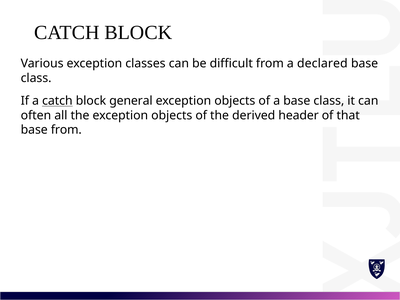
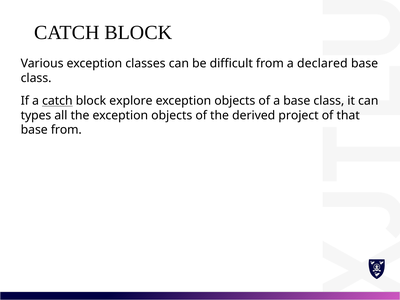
general: general -> explore
often: often -> types
header: header -> project
